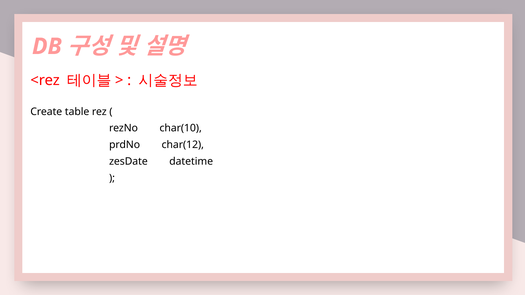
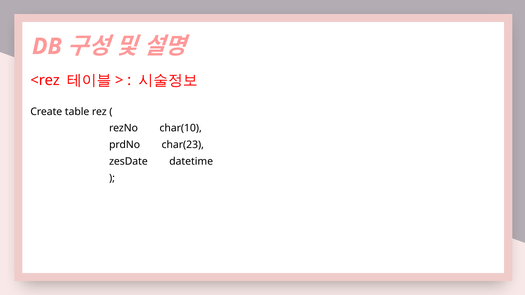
char(12: char(12 -> char(23
